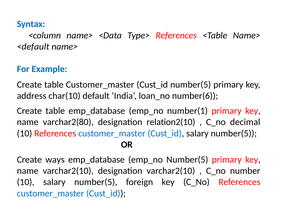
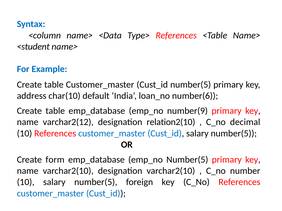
<default: <default -> <student
number(1: number(1 -> number(9
varchar2(80: varchar2(80 -> varchar2(12
ways: ways -> form
